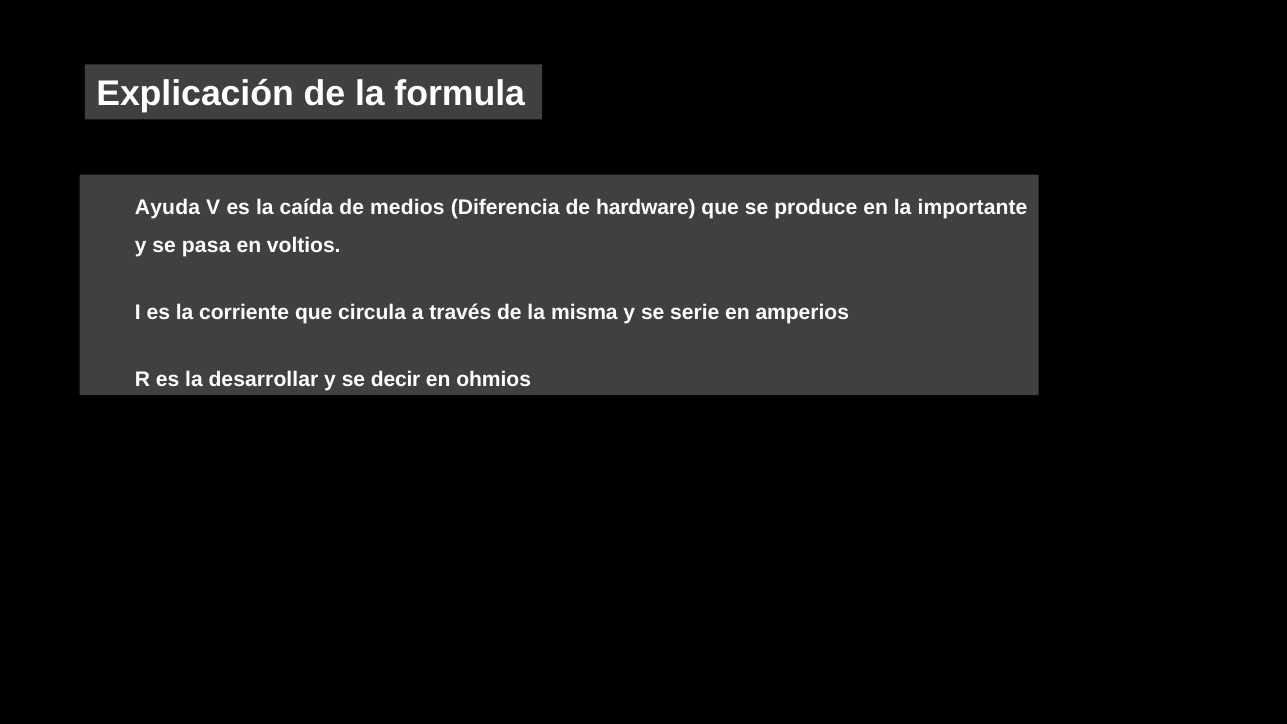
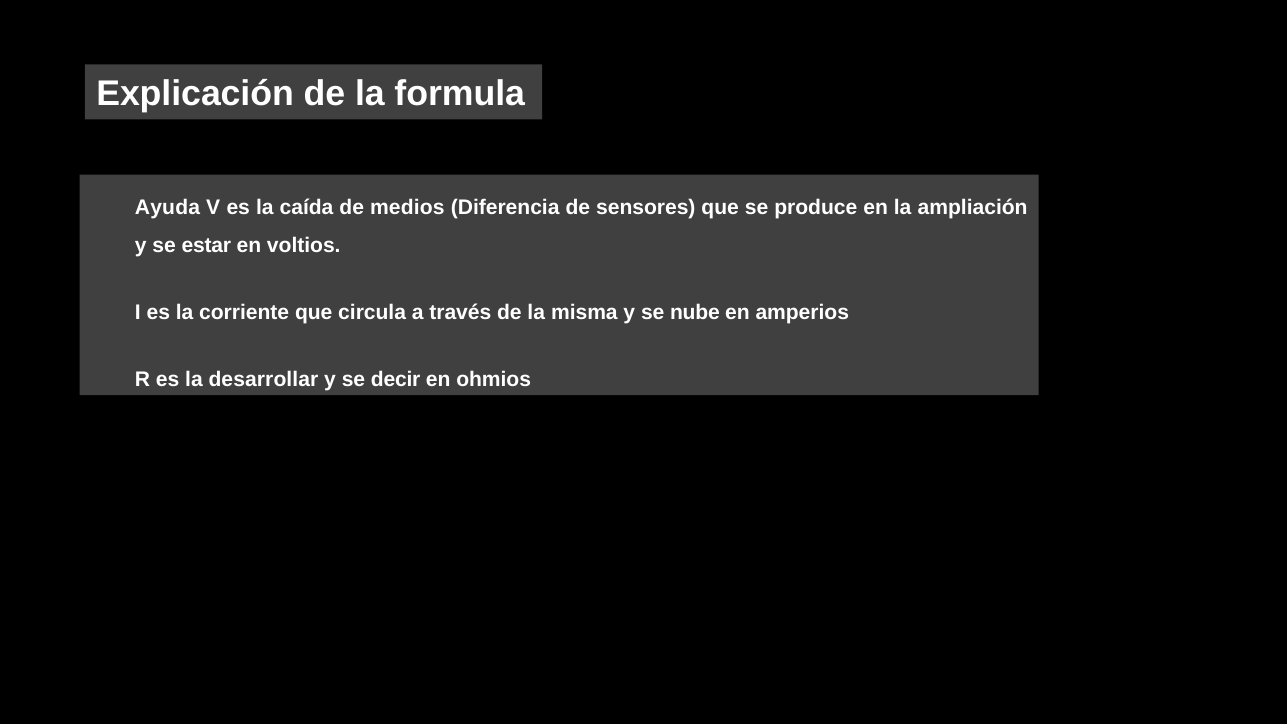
hardware: hardware -> sensores
importante: importante -> ampliación
pasa: pasa -> estar
serie: serie -> nube
